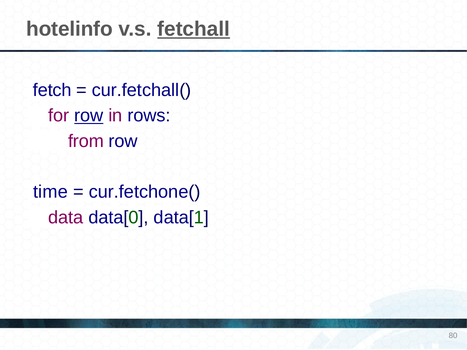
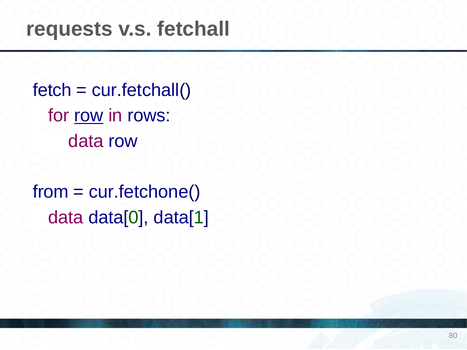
hotelinfo: hotelinfo -> requests
fetchall underline: present -> none
from at (86, 141): from -> data
time: time -> from
